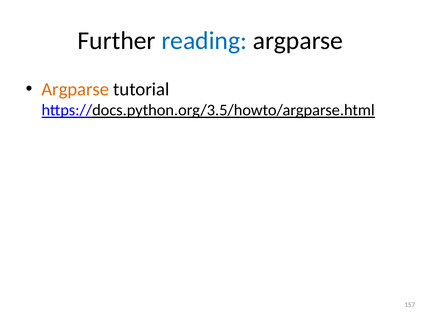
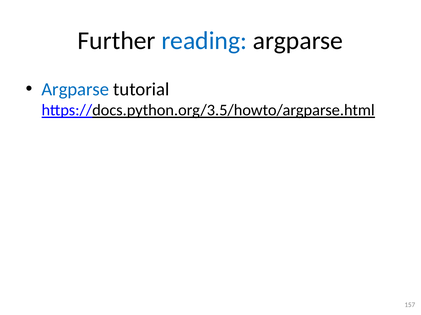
Argparse at (75, 90) colour: orange -> blue
